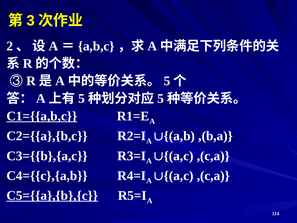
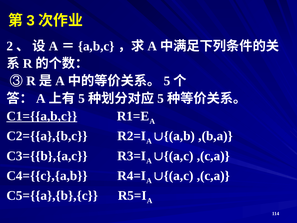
C5={{a},{b},{c underline: present -> none
